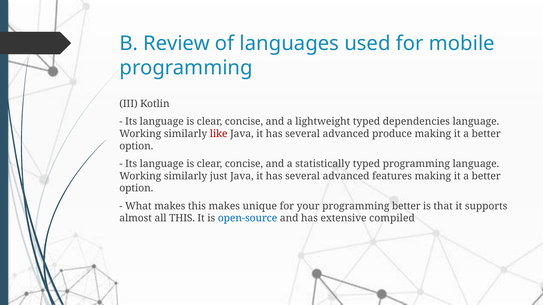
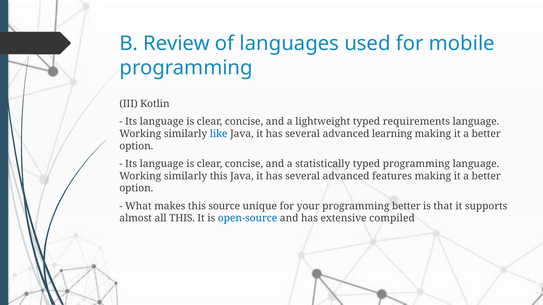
dependencies: dependencies -> requirements
like colour: red -> blue
produce: produce -> learning
similarly just: just -> this
this makes: makes -> source
